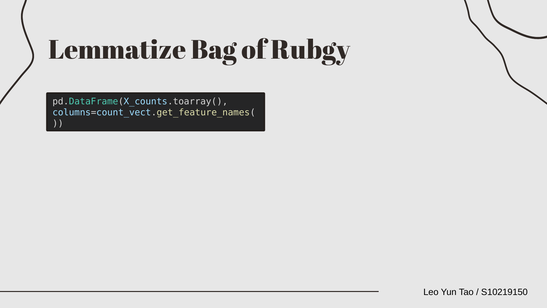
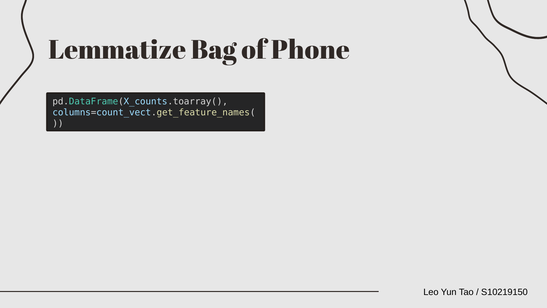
Rubgy: Rubgy -> Phone
